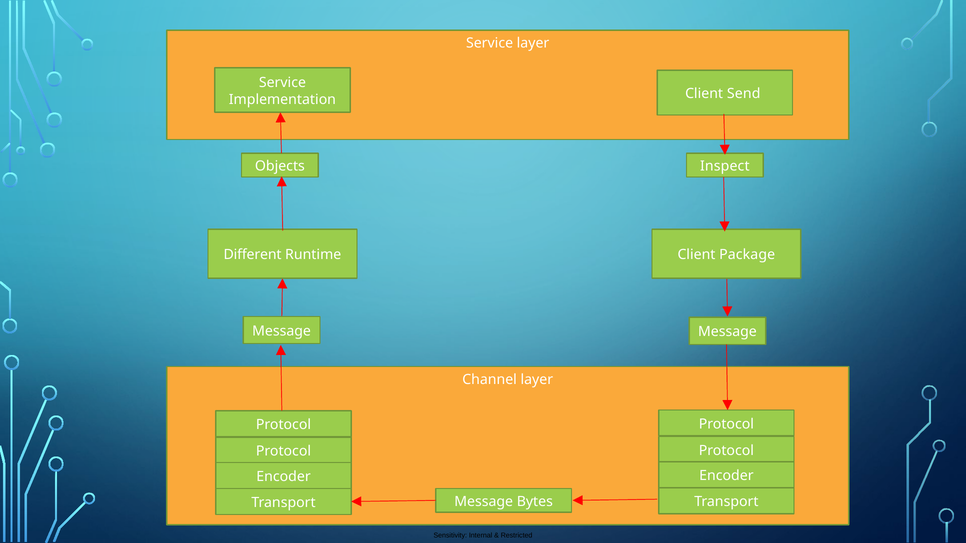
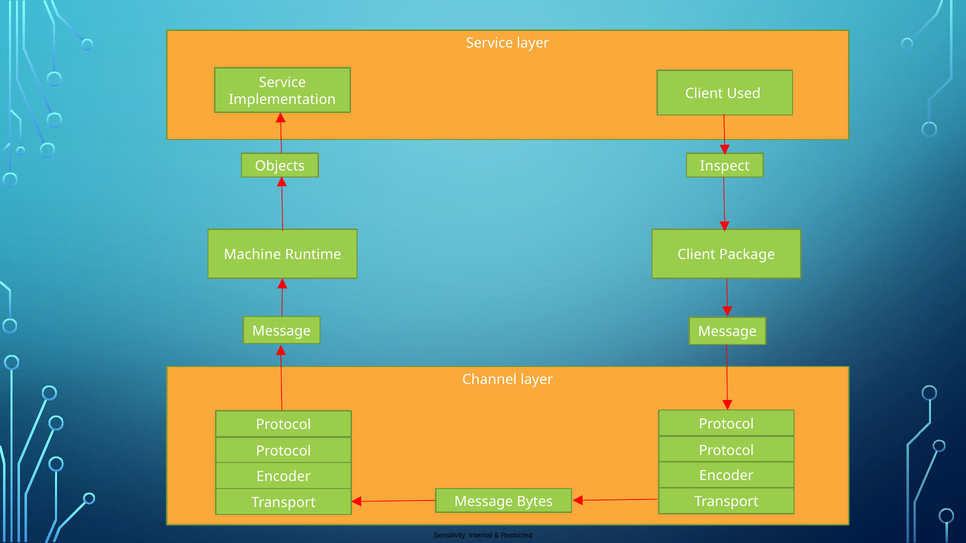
Send: Send -> Used
Different: Different -> Machine
